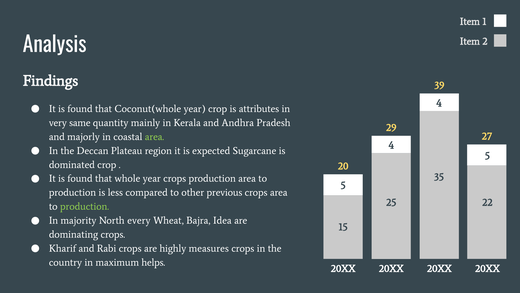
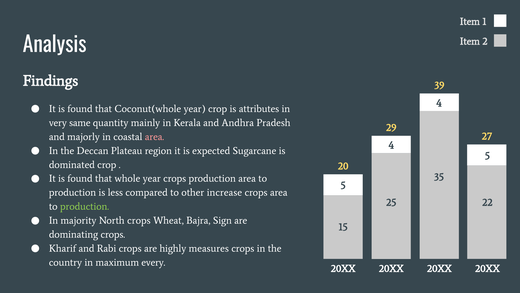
area at (154, 137) colour: light green -> pink
previous: previous -> increase
North every: every -> crops
Idea: Idea -> Sign
helps: helps -> every
